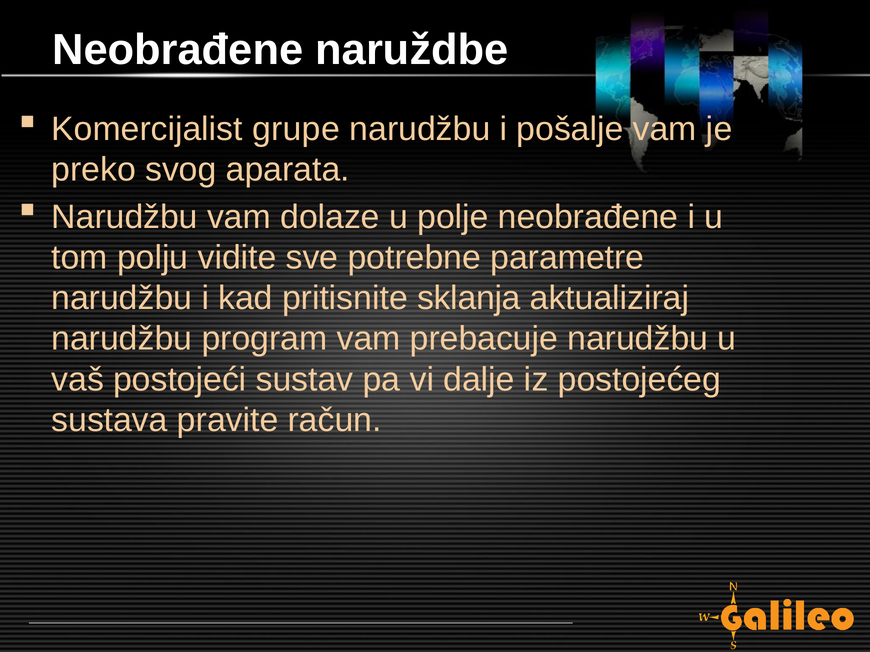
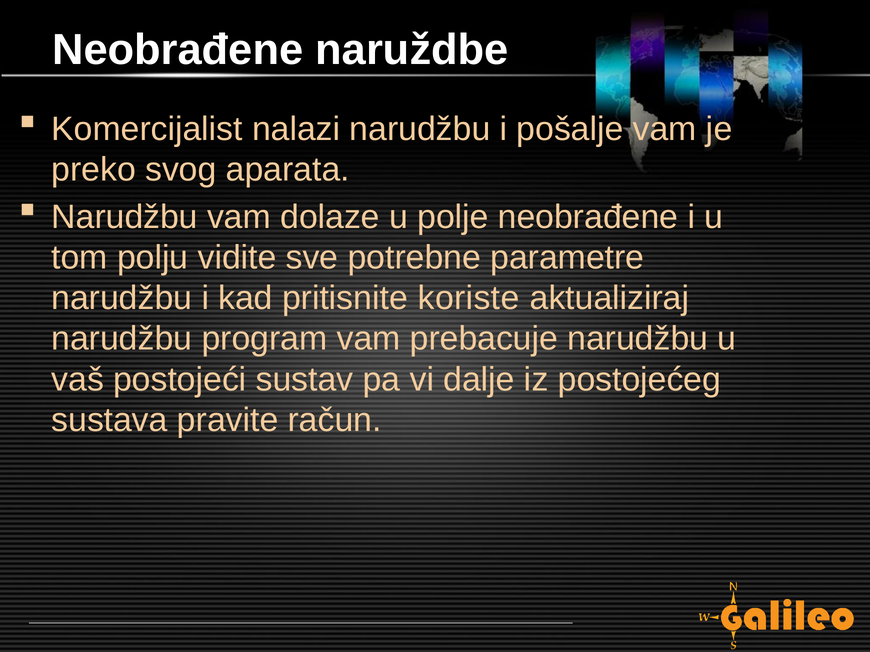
grupe: grupe -> nalazi
sklanja: sklanja -> koriste
